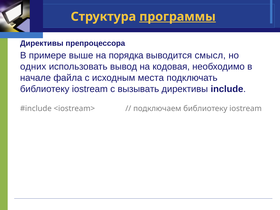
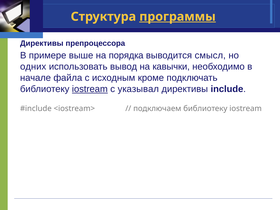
кодовая: кодовая -> кавычки
места: места -> кроме
iostream at (90, 89) underline: none -> present
вызывать: вызывать -> указывал
